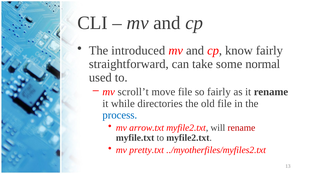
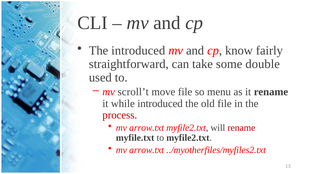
normal: normal -> double
so fairly: fairly -> menu
while directories: directories -> introduced
process colour: blue -> red
pretty.txt at (147, 150): pretty.txt -> arrow.txt
